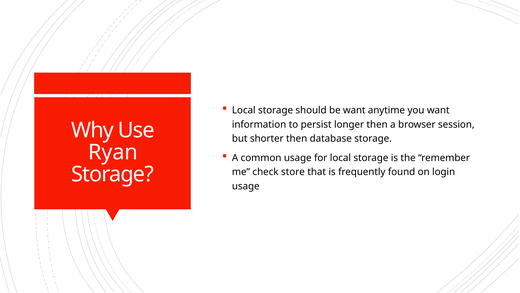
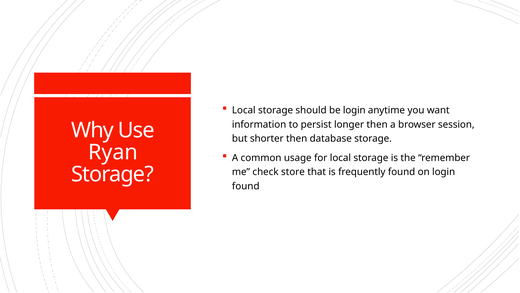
be want: want -> login
usage at (246, 186): usage -> found
